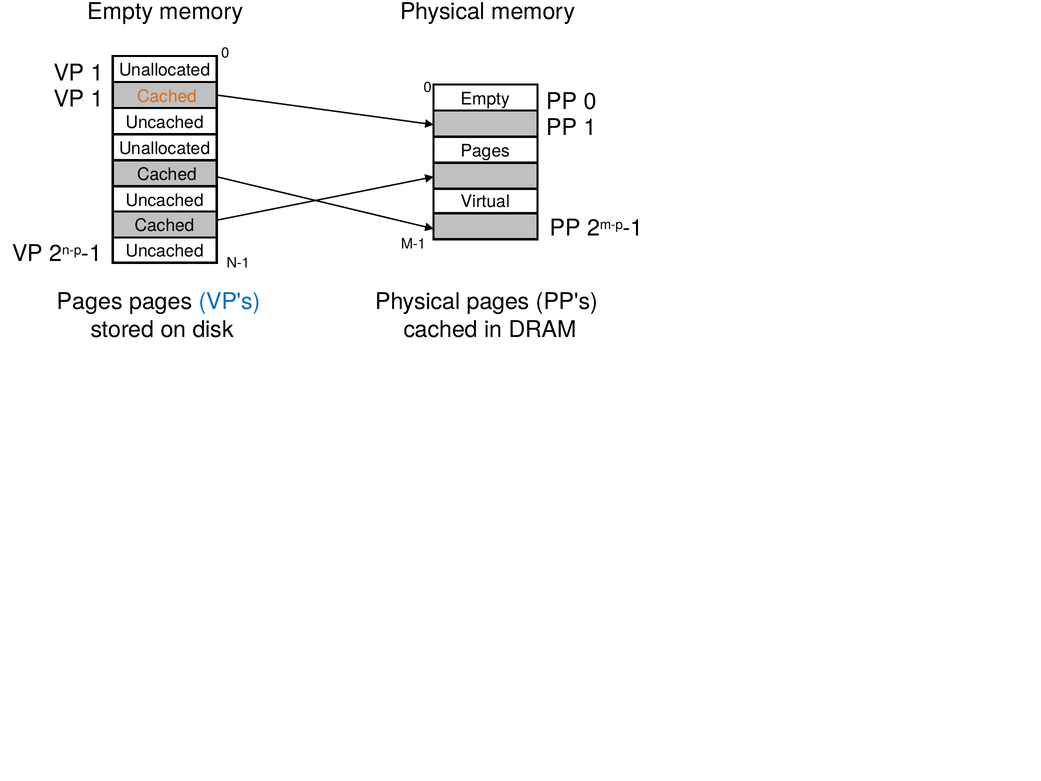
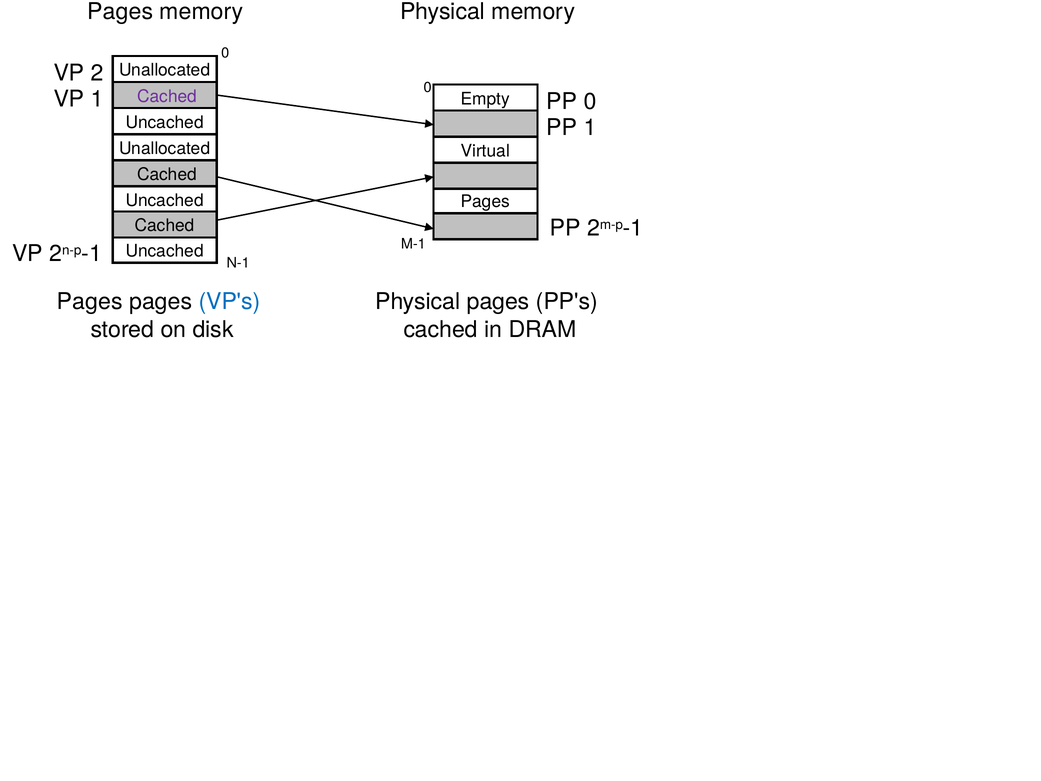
Empty at (120, 11): Empty -> Pages
1 at (97, 73): 1 -> 2
Cached at (167, 96) colour: orange -> purple
Pages at (485, 151): Pages -> Virtual
Virtual at (485, 201): Virtual -> Pages
